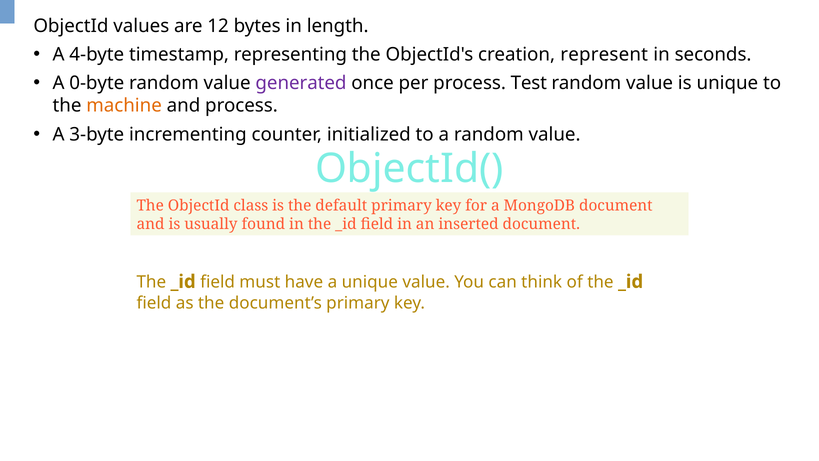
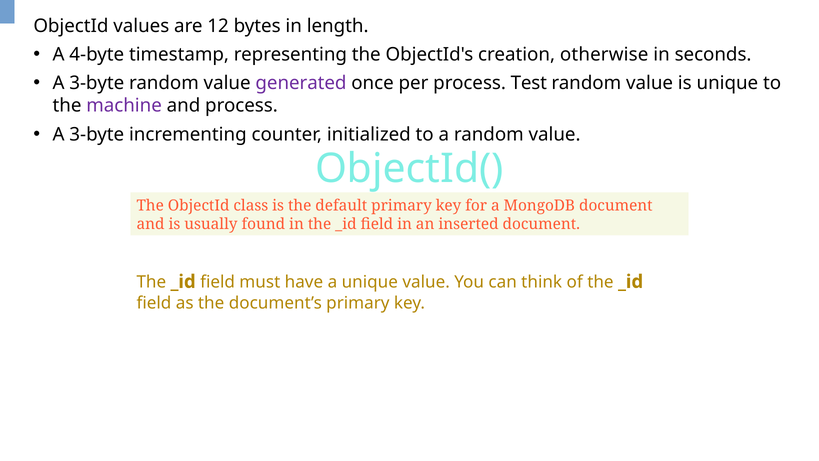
represent: represent -> otherwise
0-byte at (97, 83): 0-byte -> 3-byte
machine colour: orange -> purple
